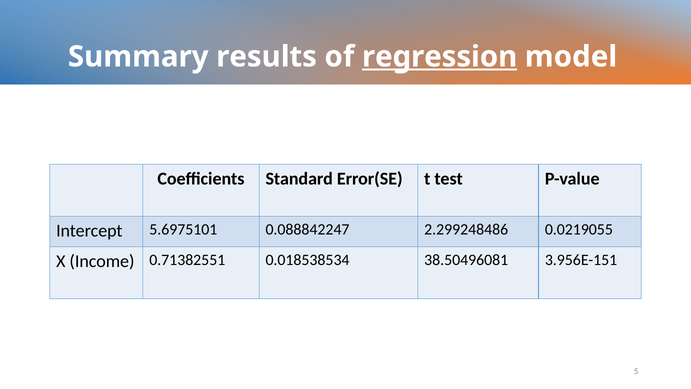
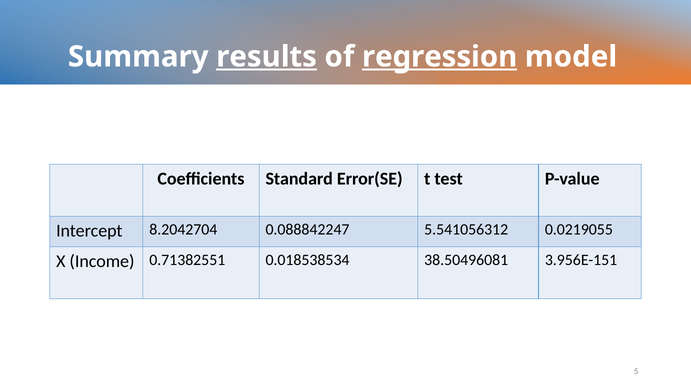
results underline: none -> present
5.6975101: 5.6975101 -> 8.2042704
2.299248486: 2.299248486 -> 5.541056312
